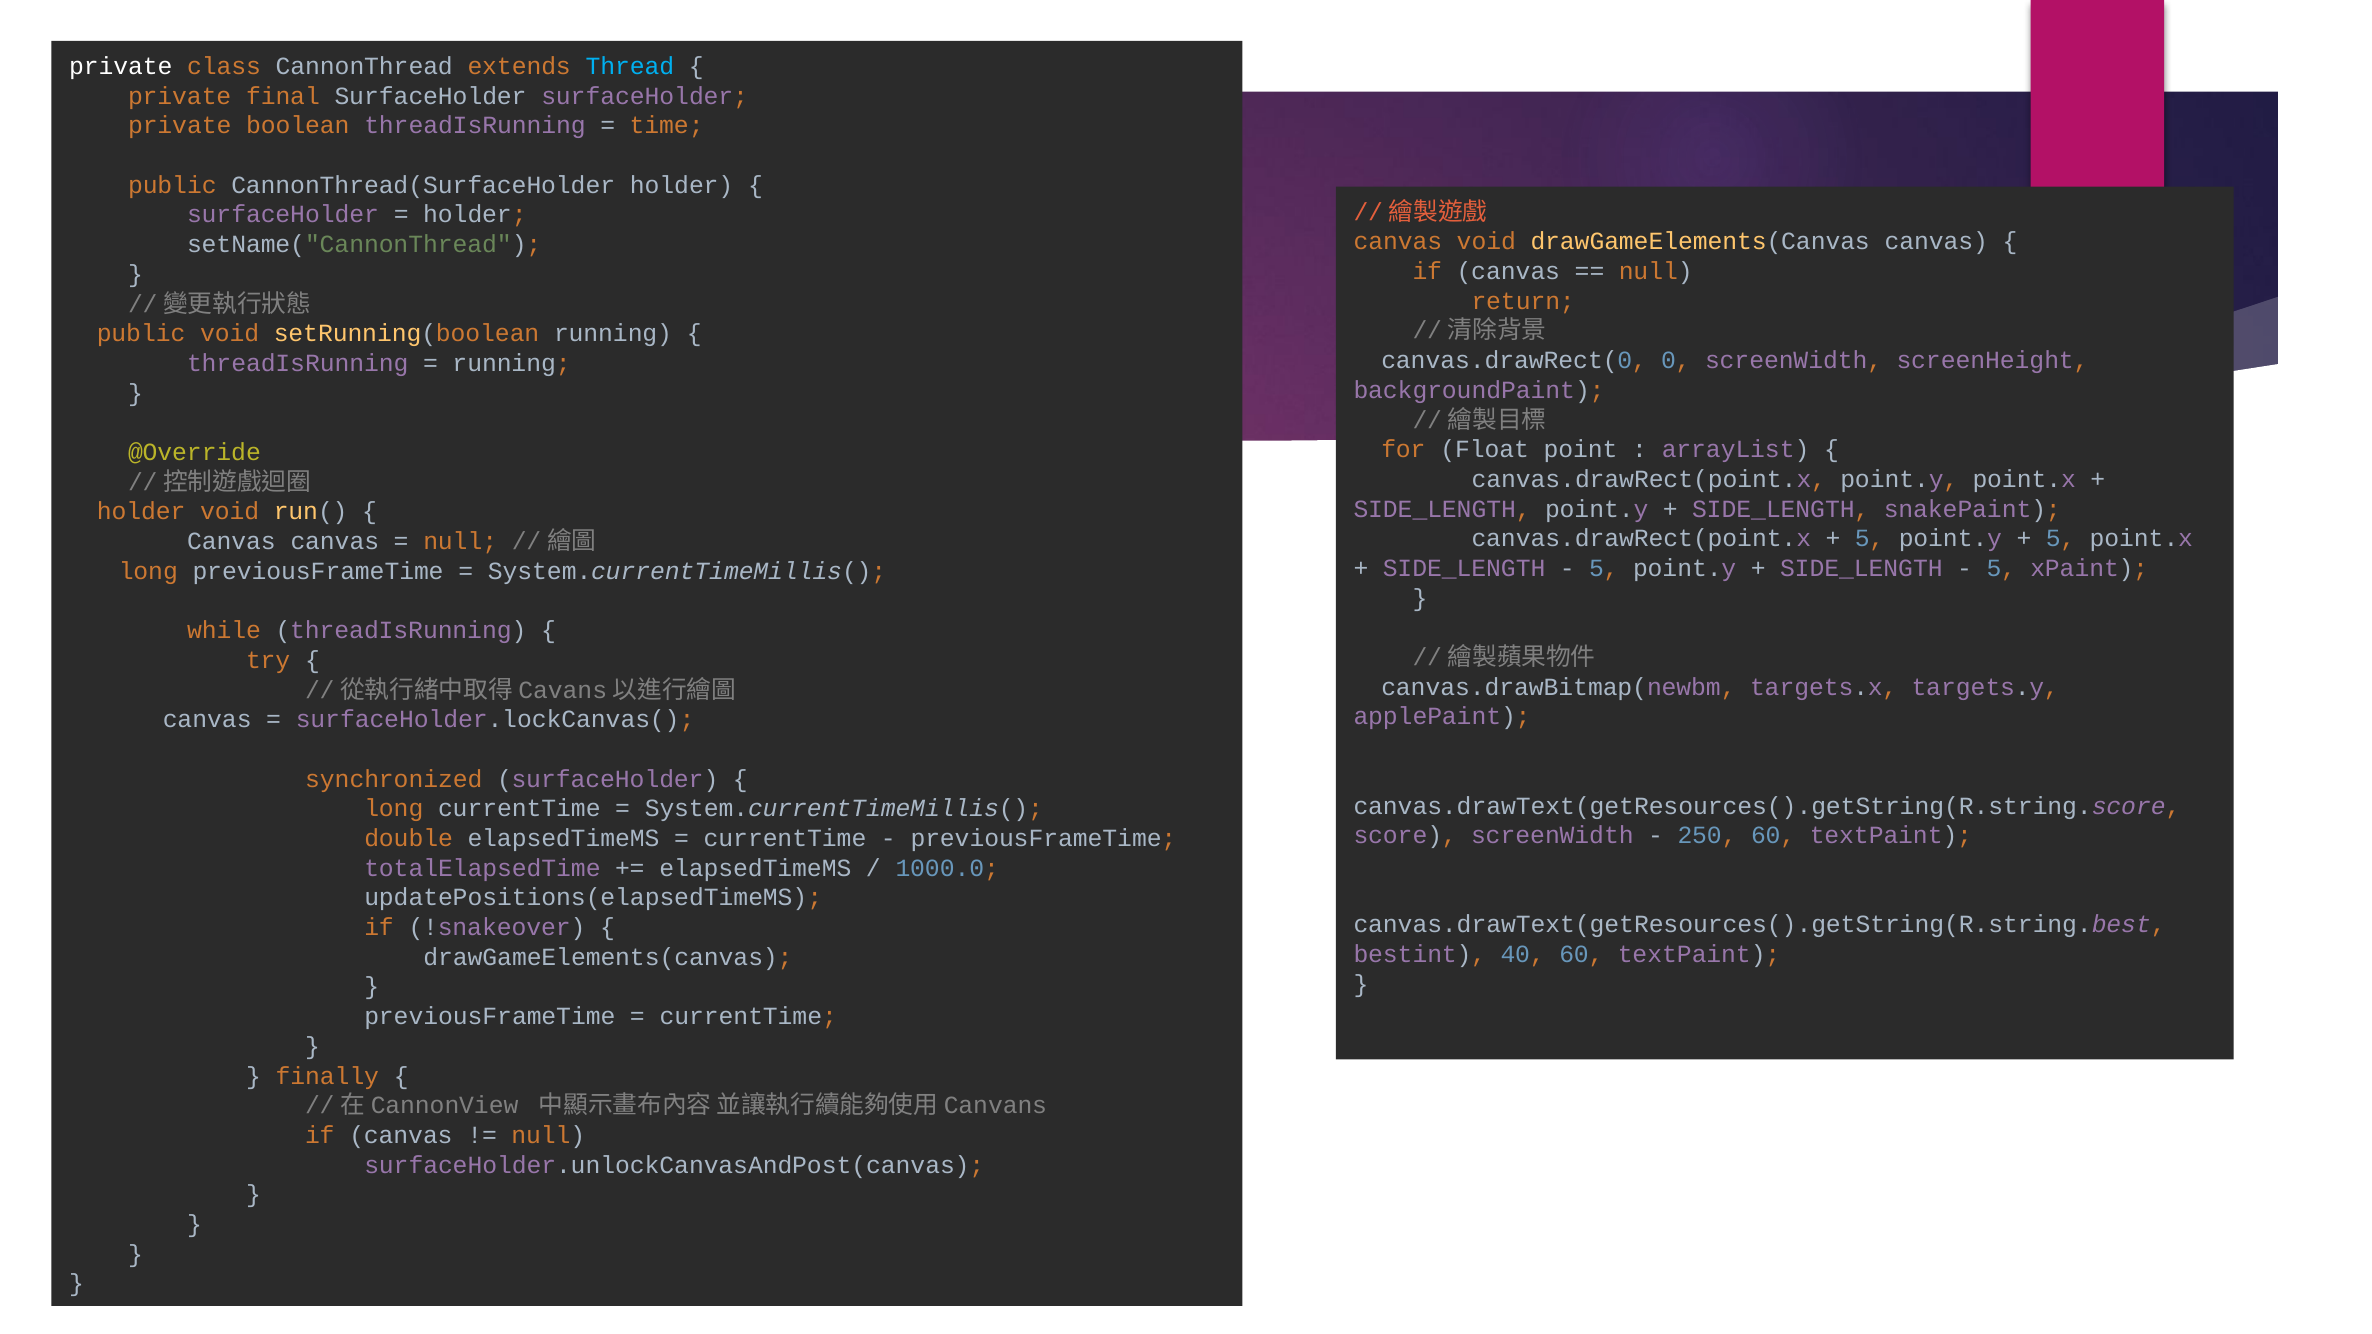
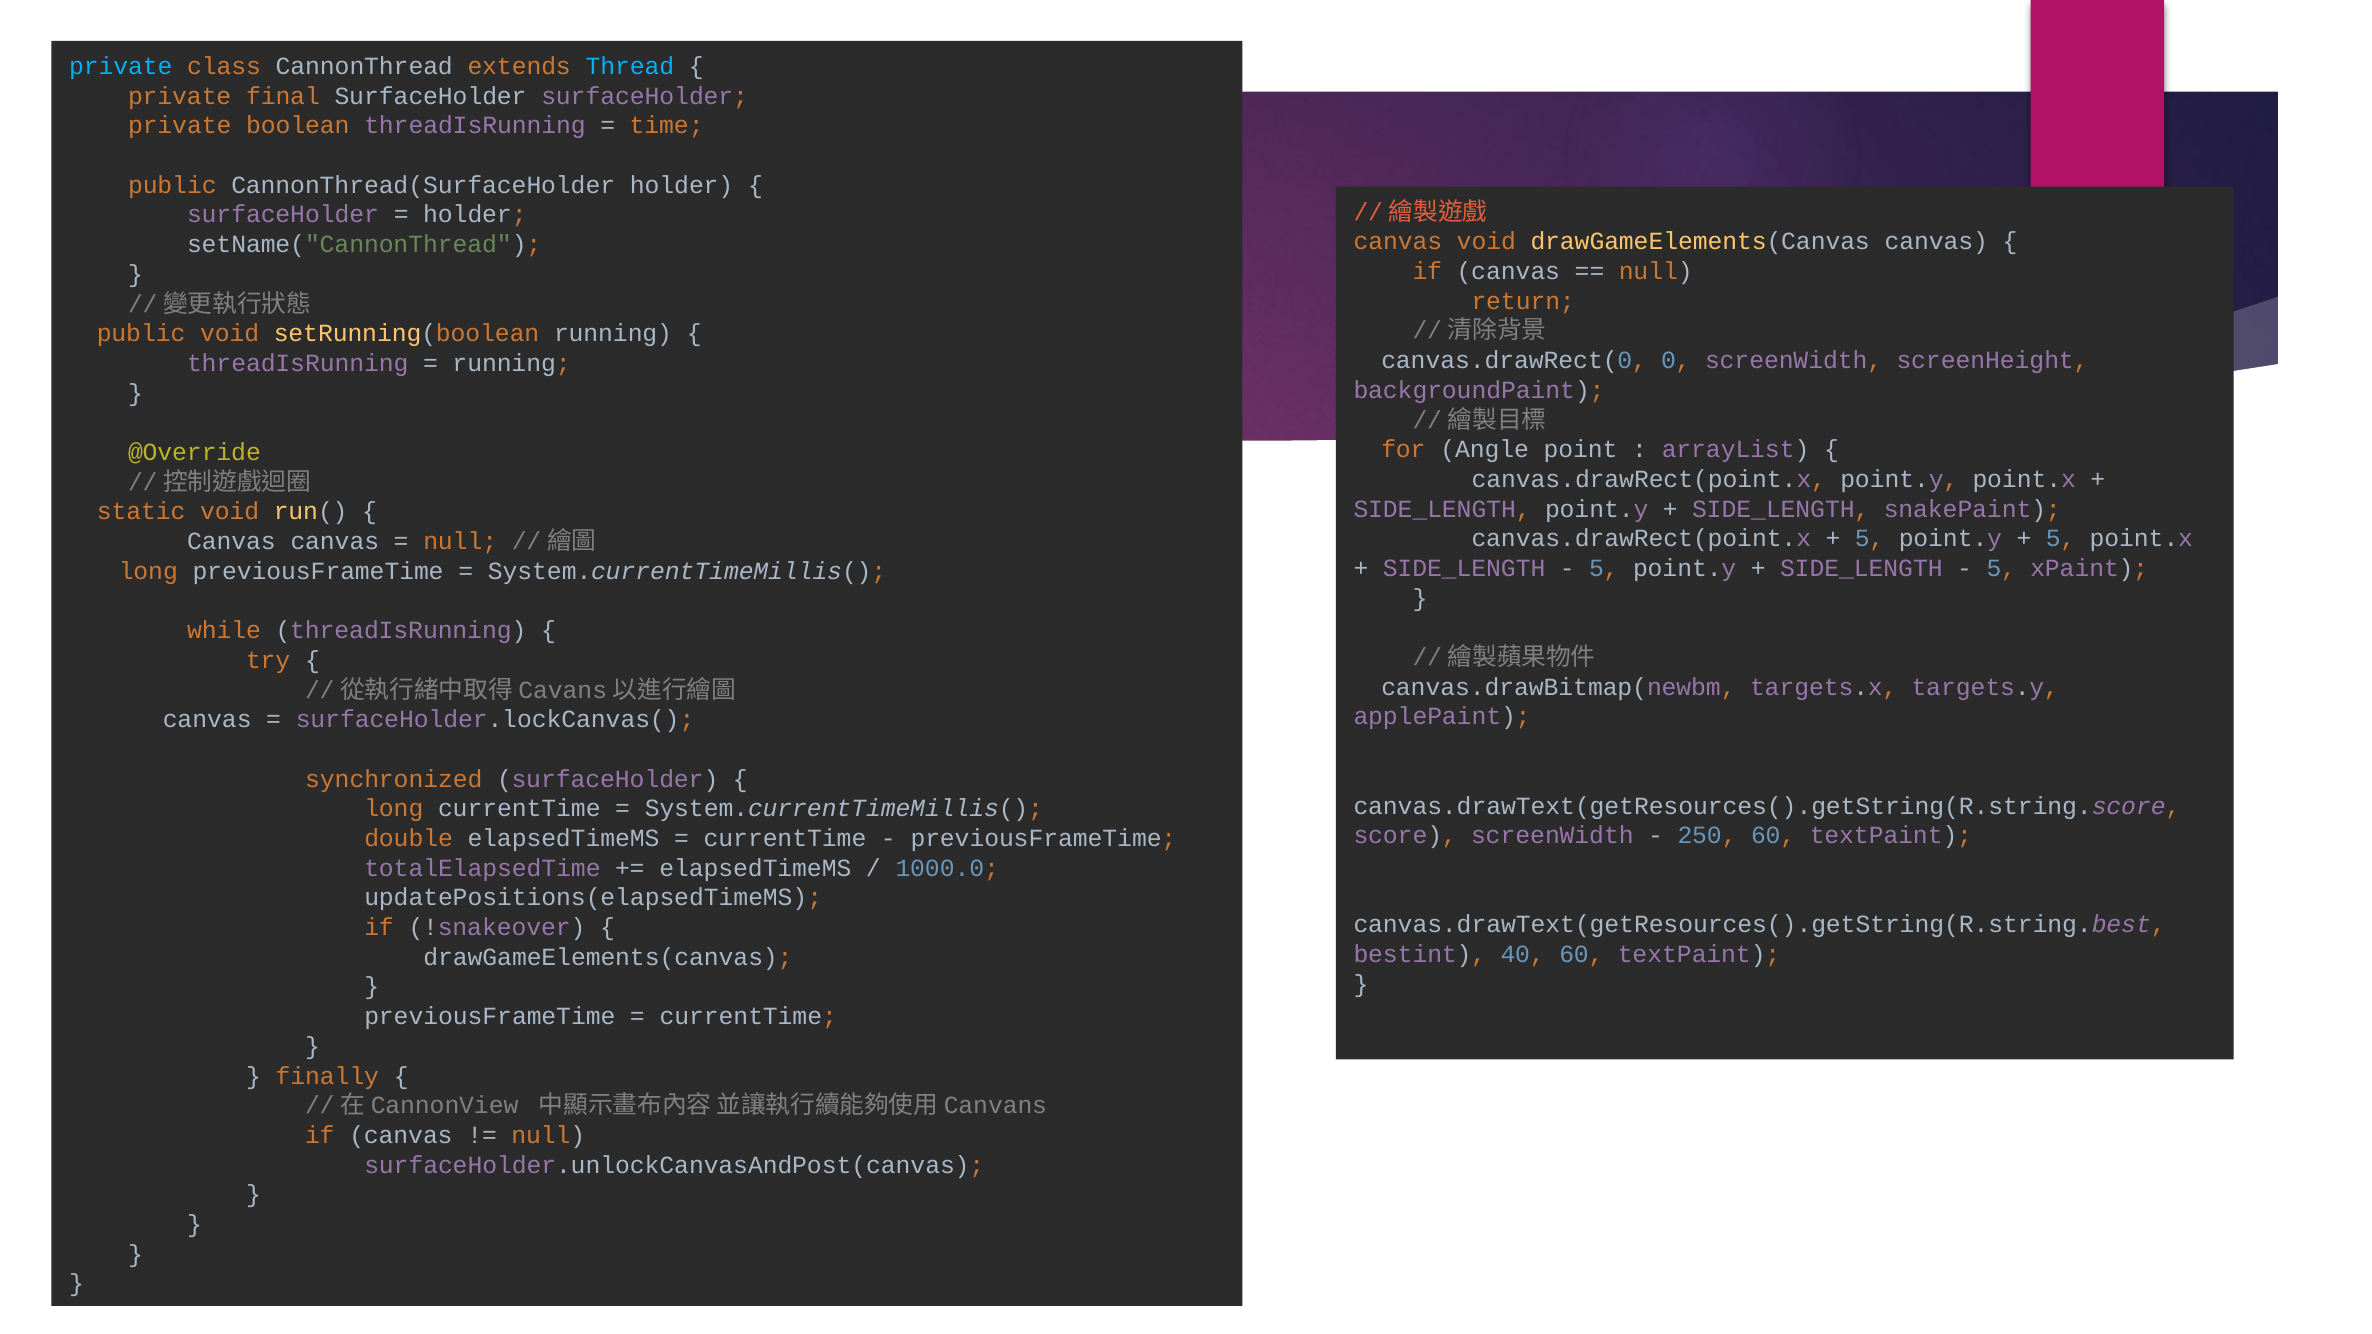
private at (121, 66) colour: white -> light blue
Float: Float -> Angle
holder at (141, 512): holder -> static
